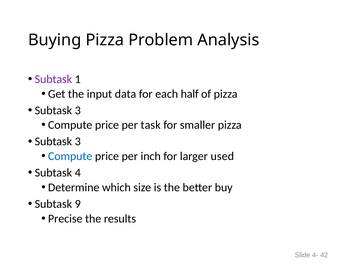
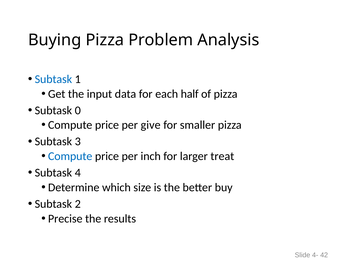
Subtask at (53, 79) colour: purple -> blue
3 at (78, 110): 3 -> 0
task: task -> give
used: used -> treat
9: 9 -> 2
